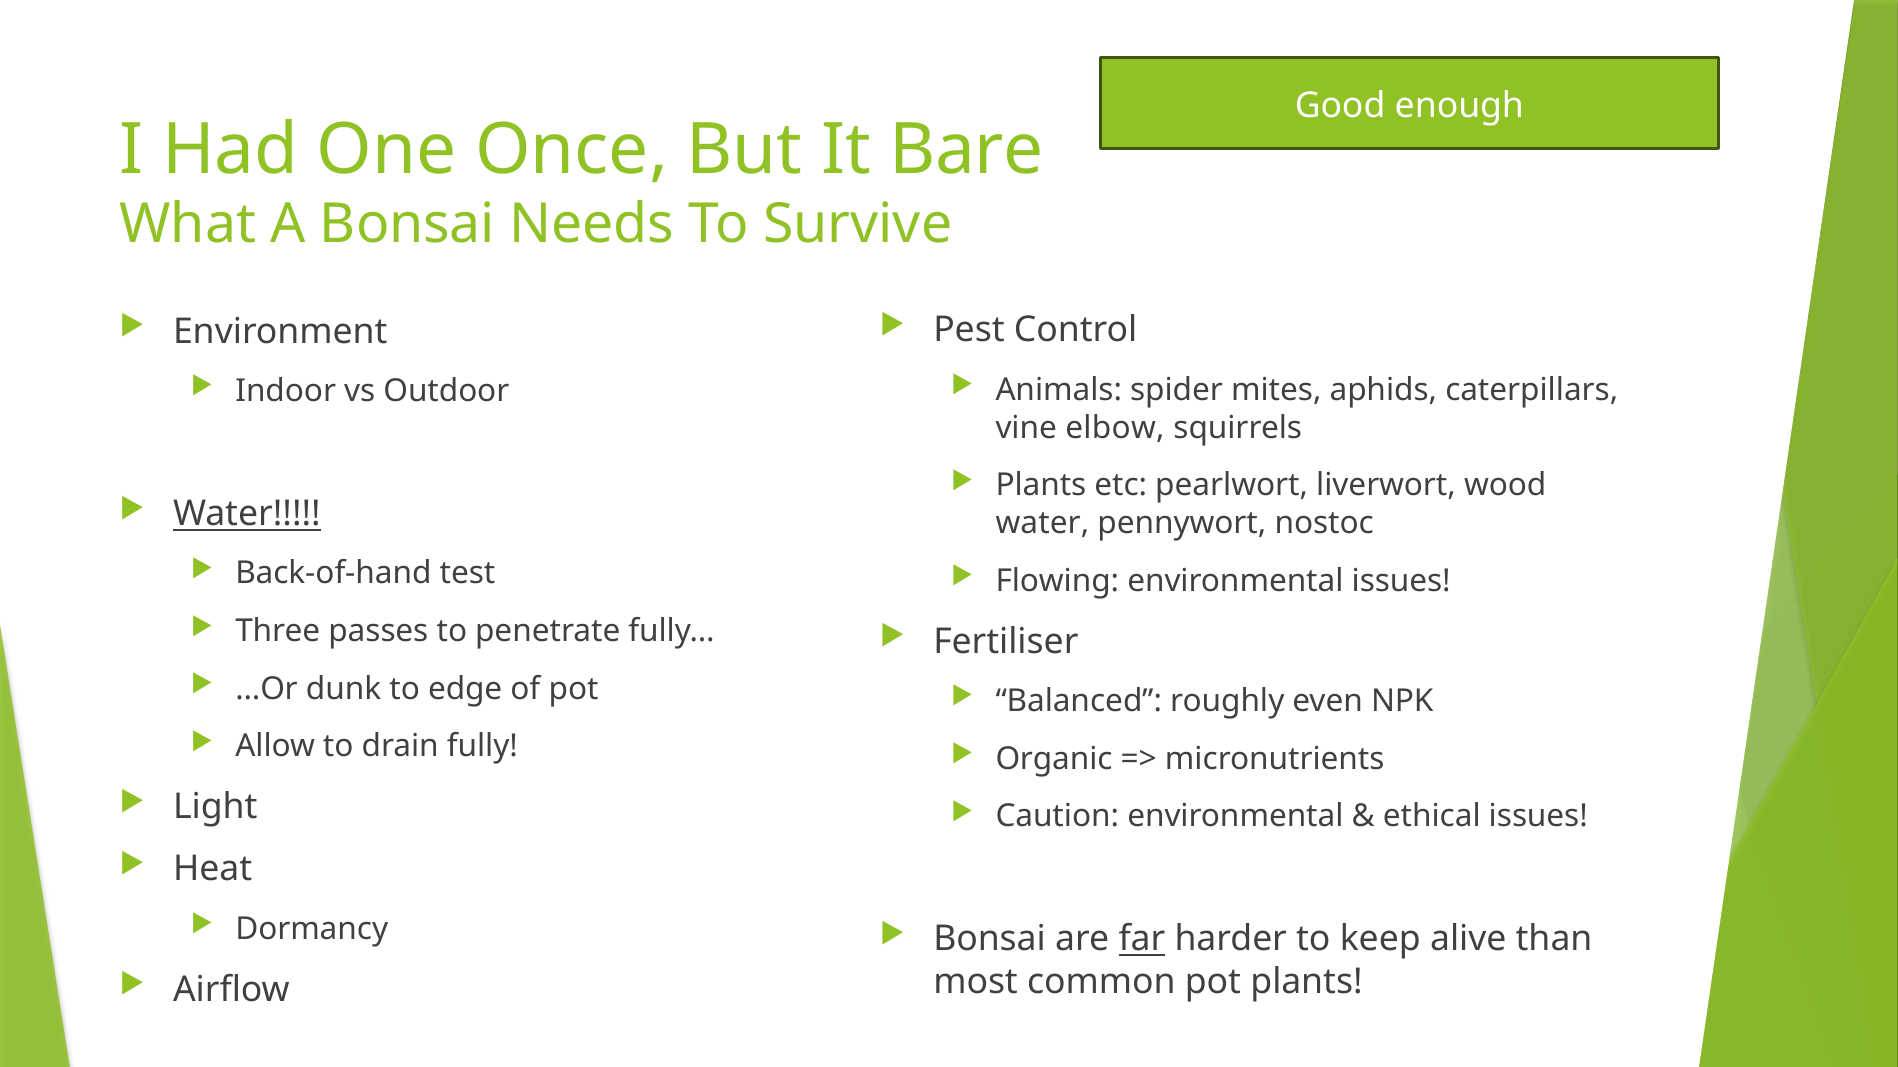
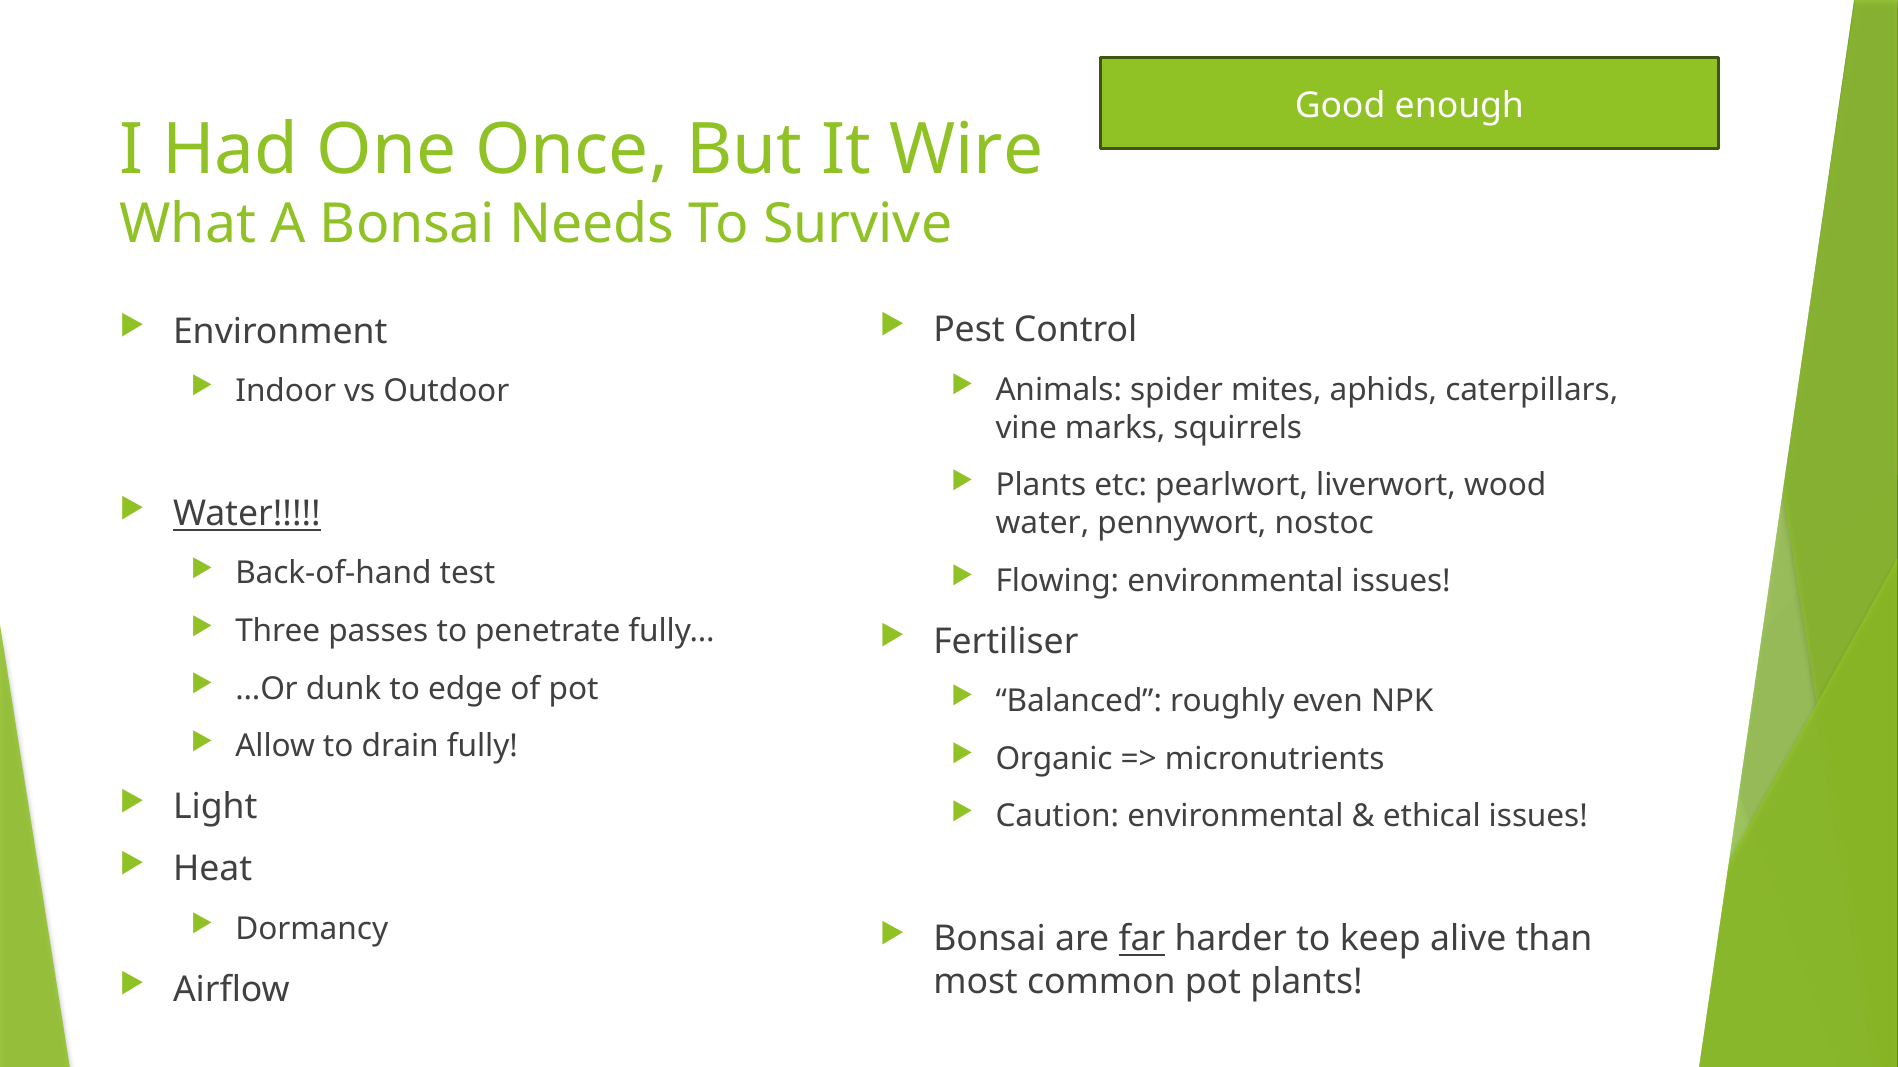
Bare: Bare -> Wire
elbow: elbow -> marks
